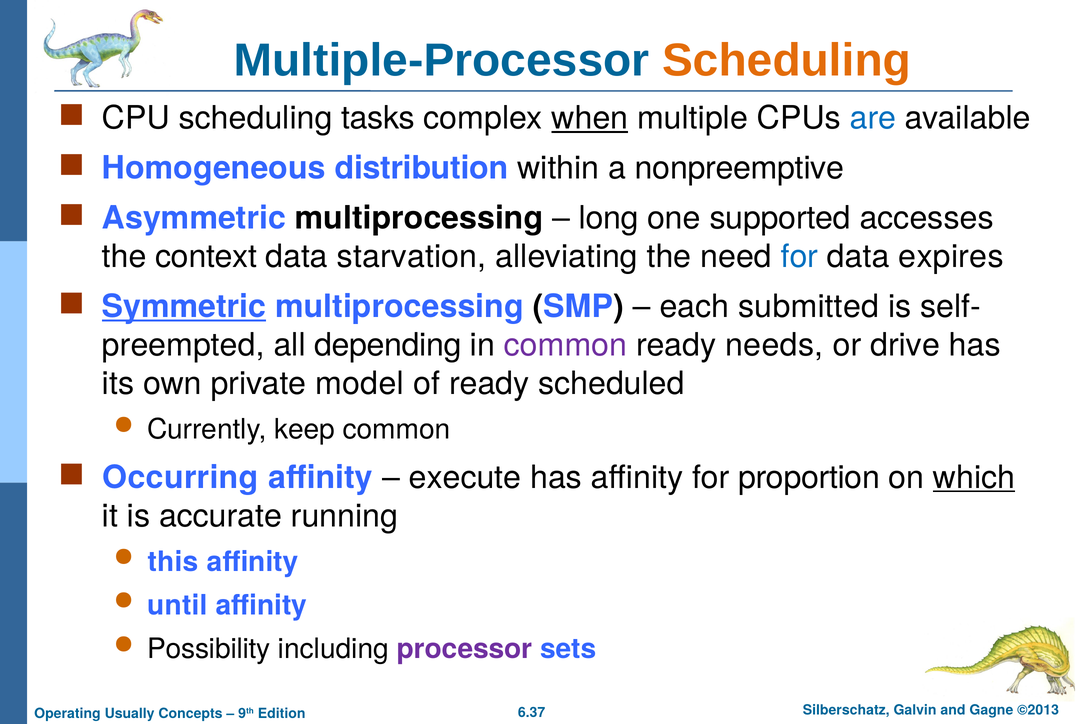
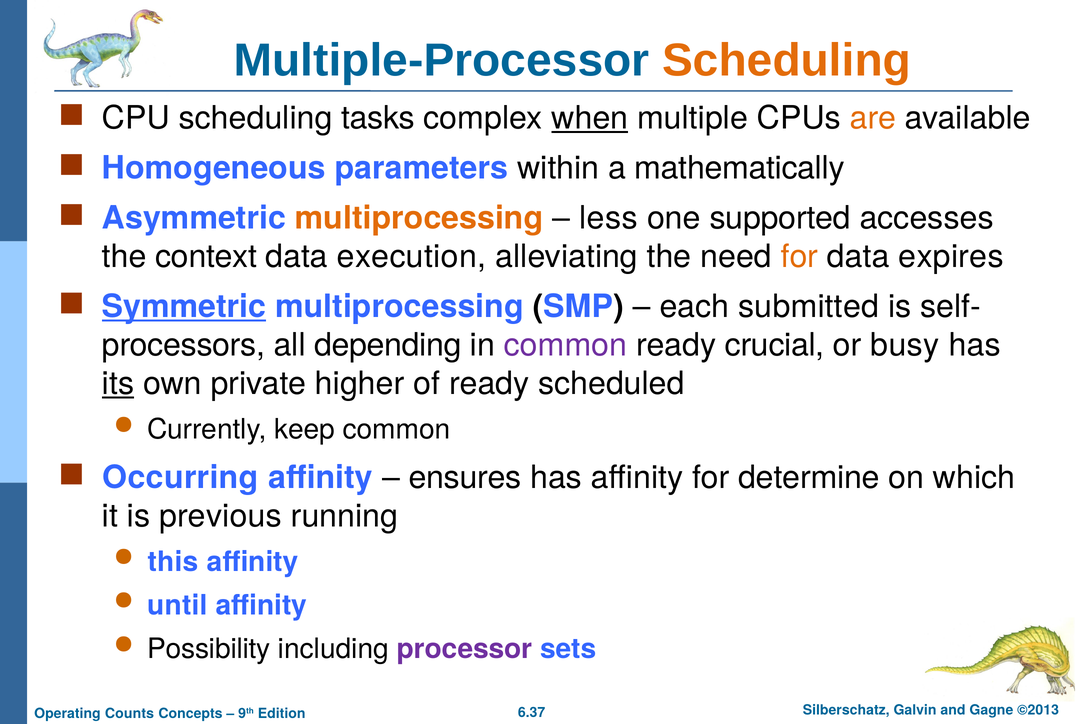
are colour: blue -> orange
distribution: distribution -> parameters
nonpreemptive: nonpreemptive -> mathematically
multiprocessing at (419, 218) colour: black -> orange
long: long -> less
starvation: starvation -> execution
for at (799, 256) colour: blue -> orange
preempted: preempted -> processors
needs: needs -> crucial
drive: drive -> busy
its underline: none -> present
model: model -> higher
execute: execute -> ensures
proportion: proportion -> determine
which underline: present -> none
accurate: accurate -> previous
Usually: Usually -> Counts
